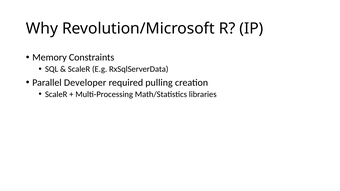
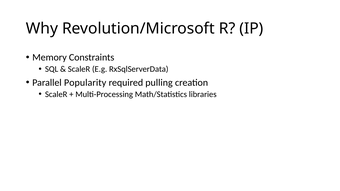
Developer: Developer -> Popularity
